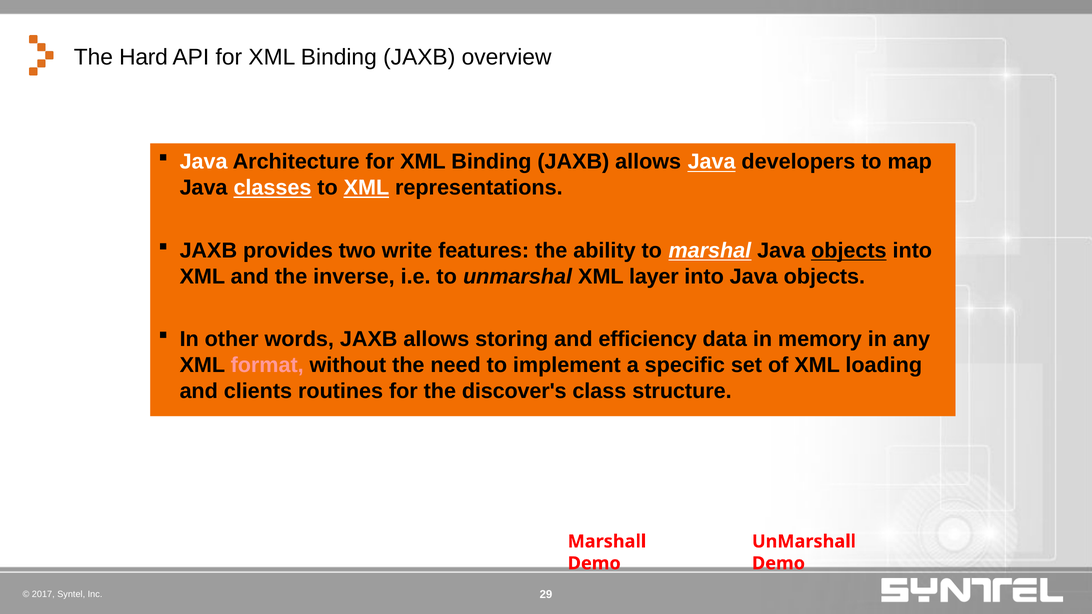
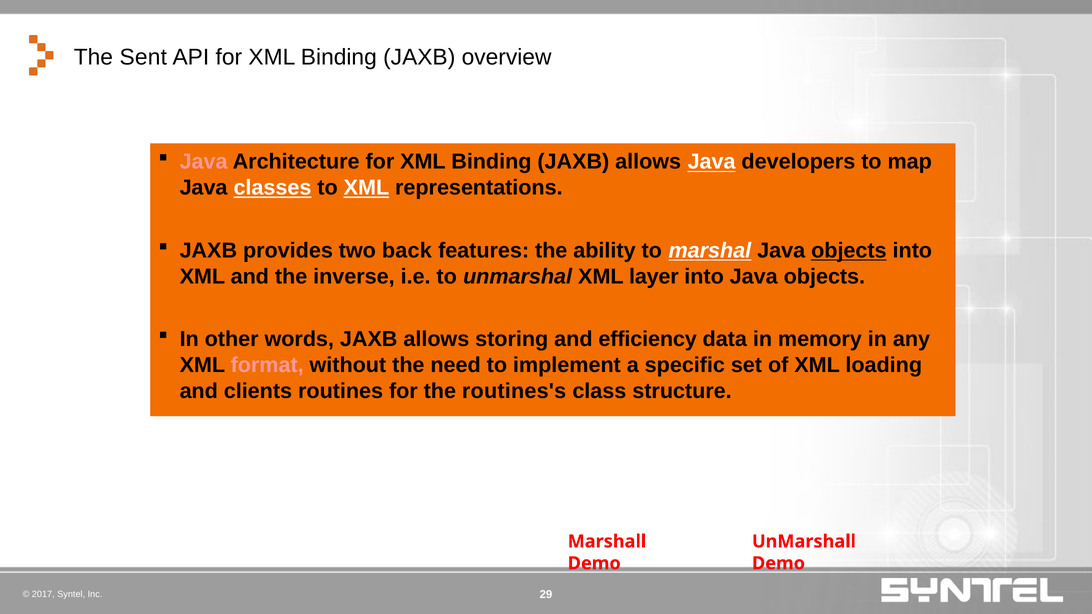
Hard: Hard -> Sent
Java at (204, 162) colour: white -> pink
write: write -> back
discover's: discover's -> routines's
